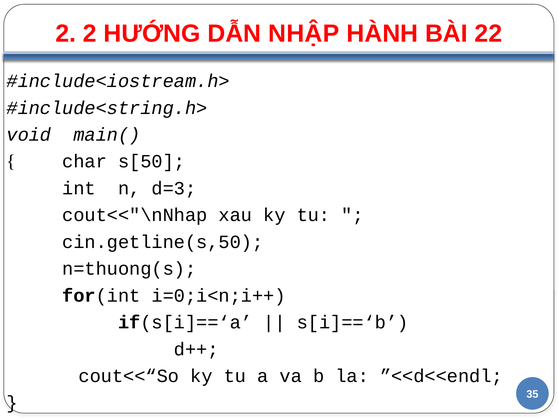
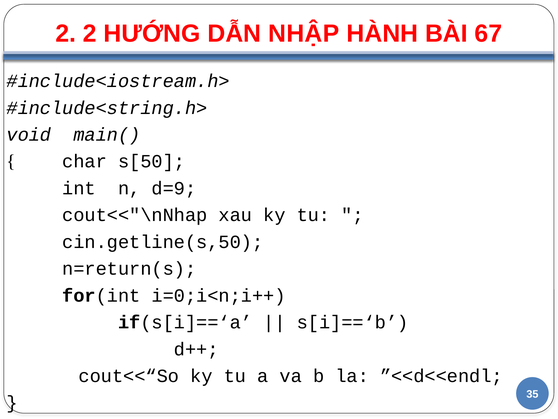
22: 22 -> 67
d=3: d=3 -> d=9
n=thuong(s: n=thuong(s -> n=return(s
